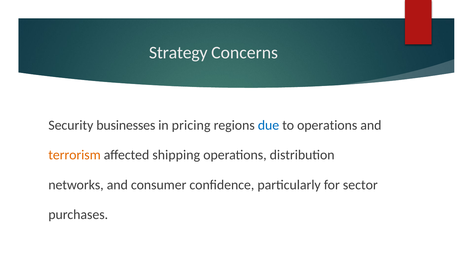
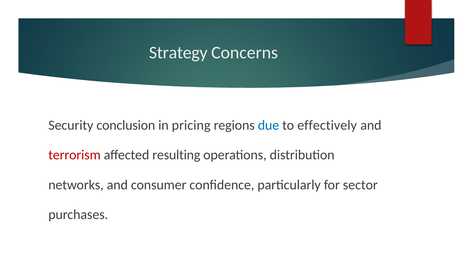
businesses: businesses -> conclusion
to operations: operations -> effectively
terrorism colour: orange -> red
shipping: shipping -> resulting
